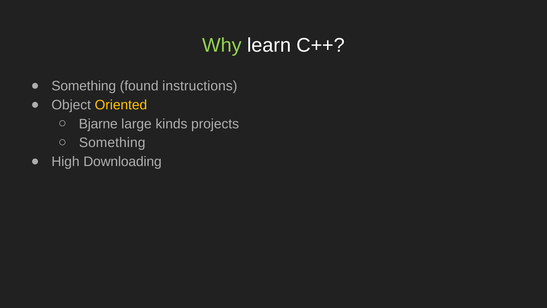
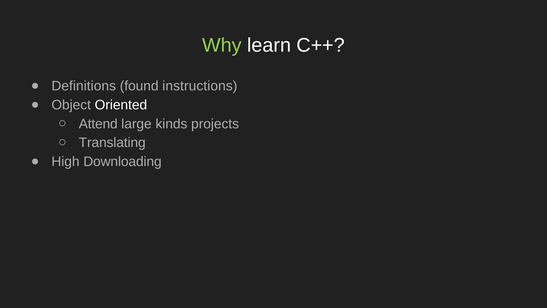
Something at (84, 86): Something -> Definitions
Oriented colour: yellow -> white
Bjarne: Bjarne -> Attend
Something at (112, 143): Something -> Translating
